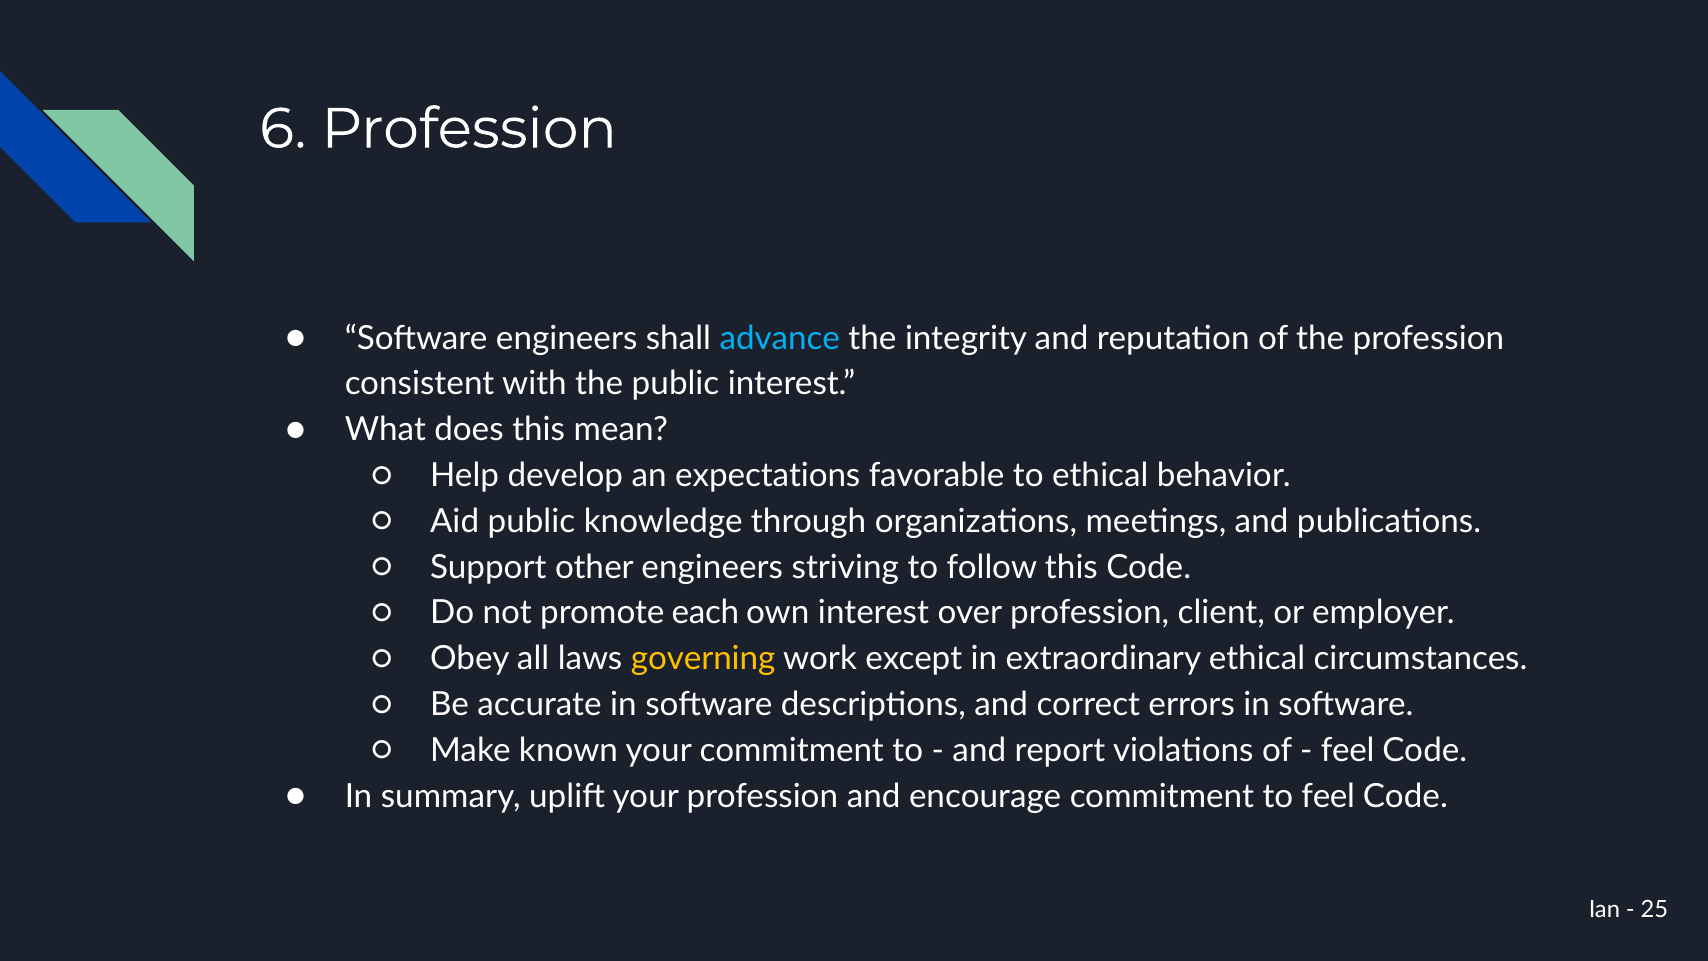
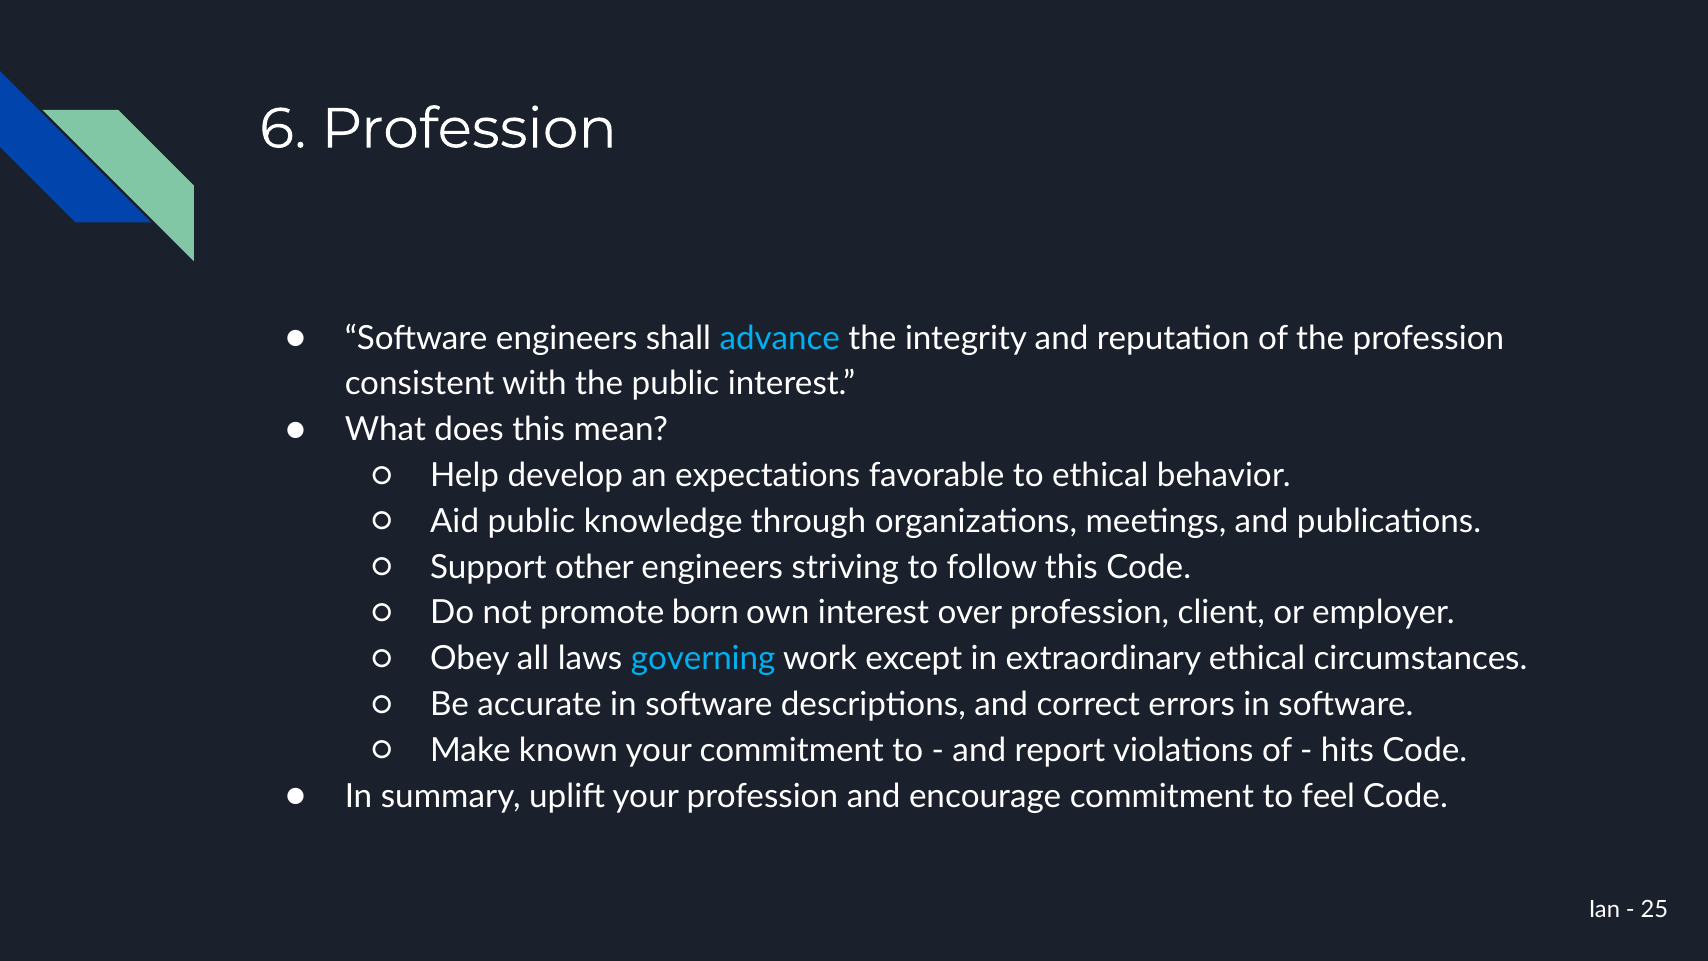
each: each -> born
governing colour: yellow -> light blue
feel at (1348, 750): feel -> hits
